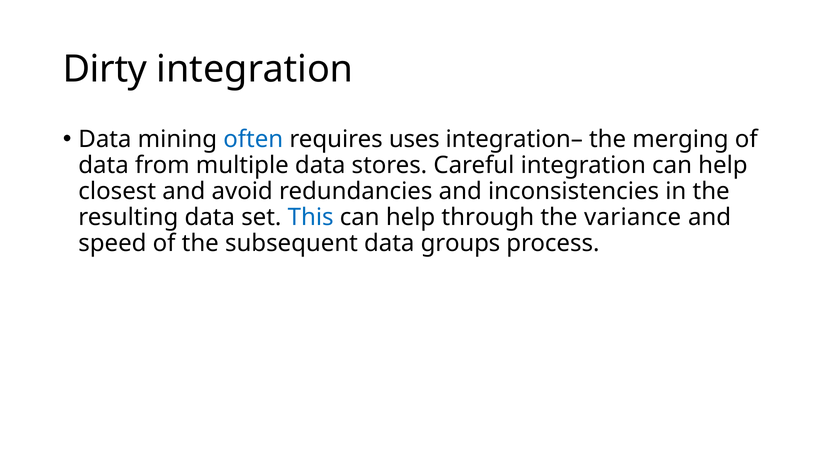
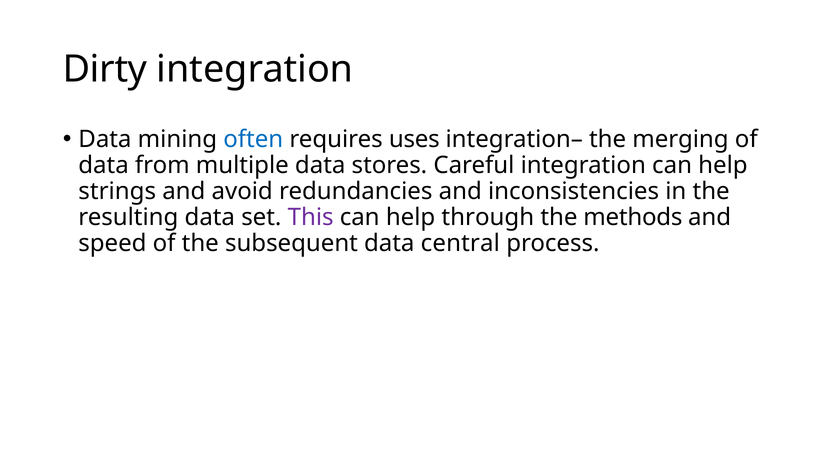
closest: closest -> strings
This colour: blue -> purple
variance: variance -> methods
groups: groups -> central
